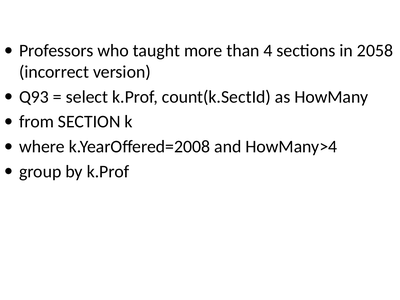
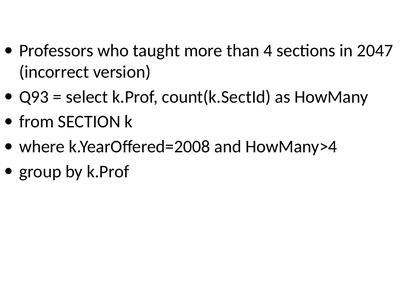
2058: 2058 -> 2047
